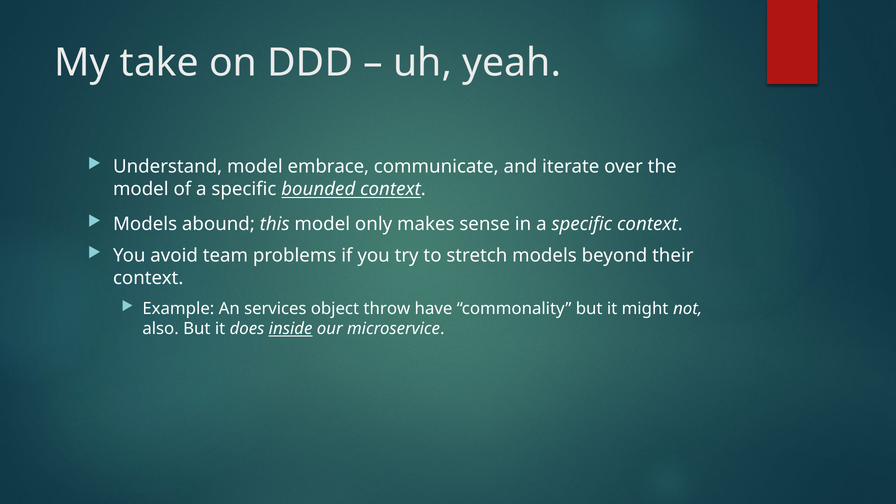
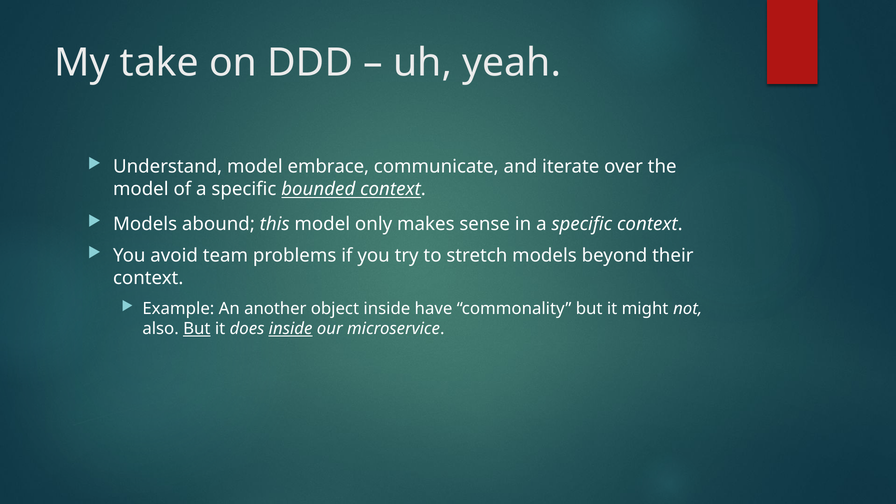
services: services -> another
object throw: throw -> inside
But at (197, 329) underline: none -> present
